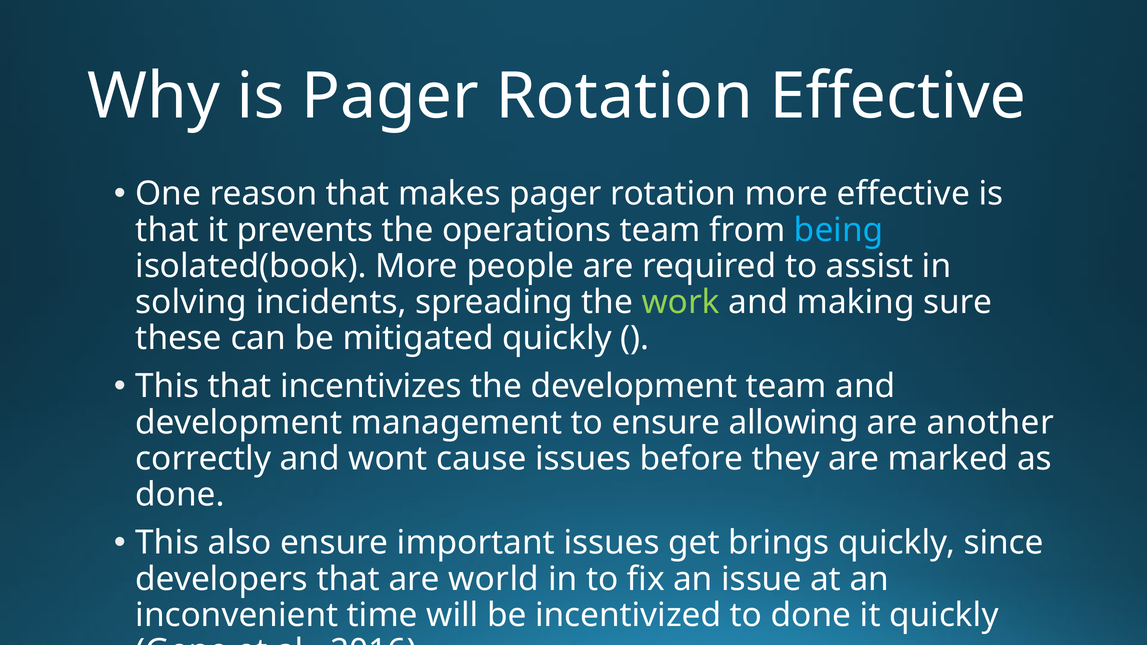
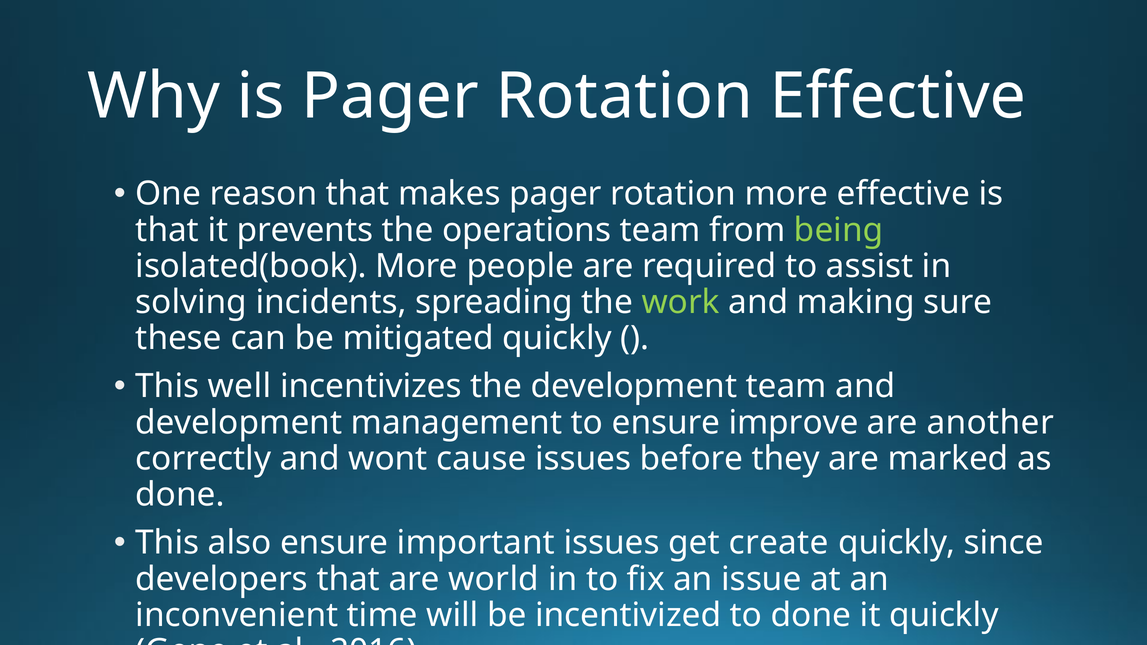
being colour: light blue -> light green
This that: that -> well
allowing: allowing -> improve
brings: brings -> create
